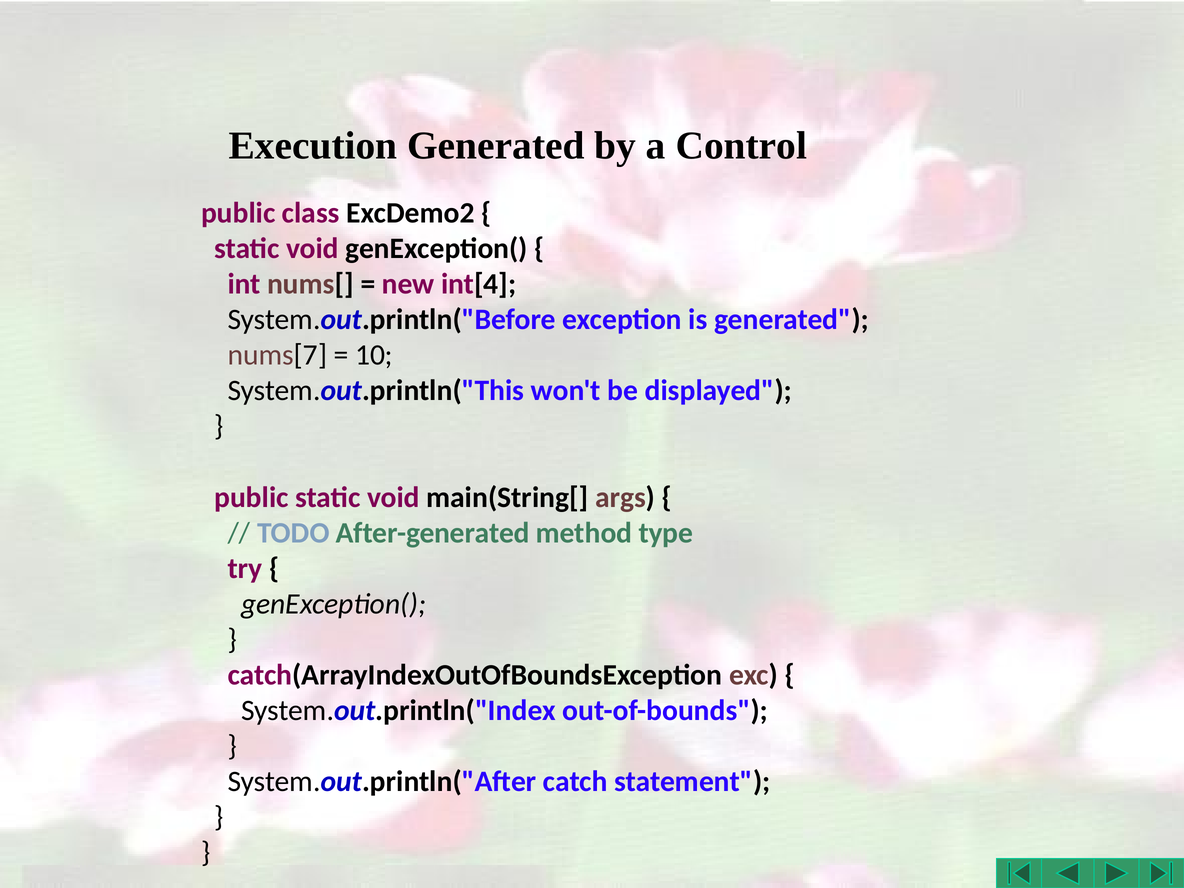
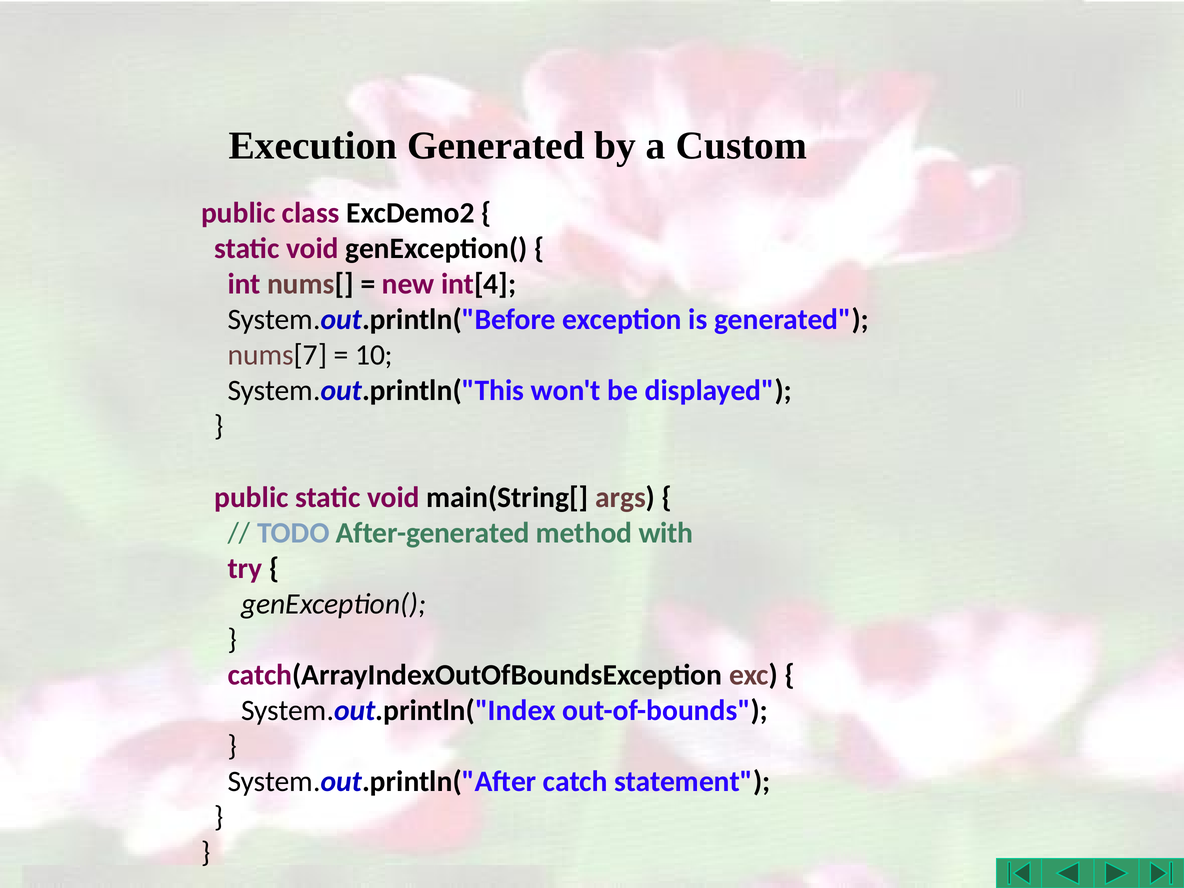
Control: Control -> Custom
type: type -> with
